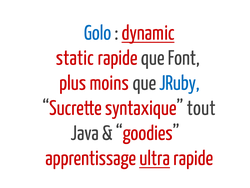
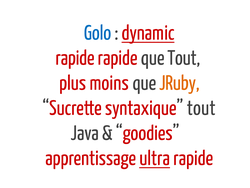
static at (75, 58): static -> rapide
que Font: Font -> Tout
JRuby colour: blue -> orange
